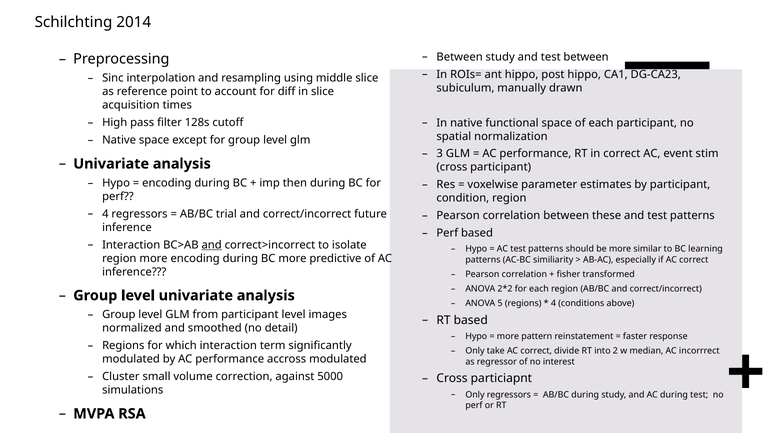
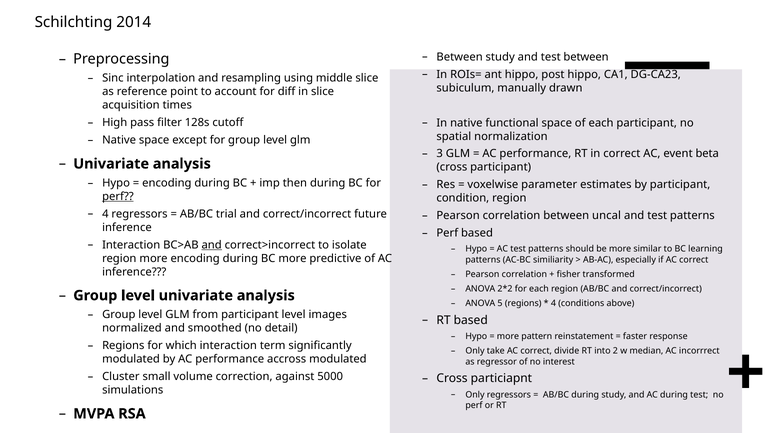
stim: stim -> beta
perf at (118, 197) underline: none -> present
these: these -> uncal
